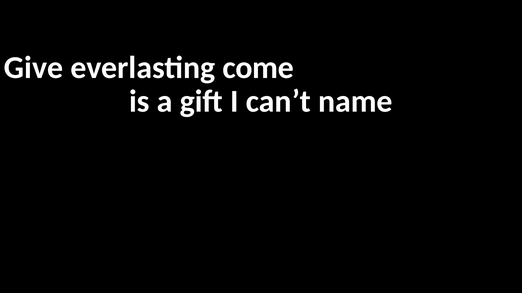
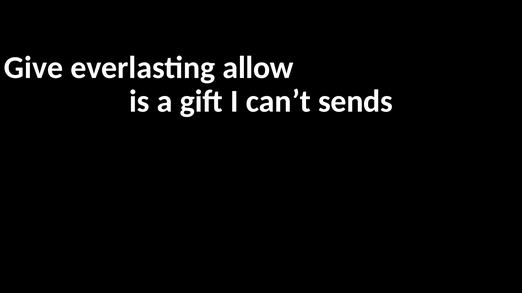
come: come -> allow
name: name -> sends
